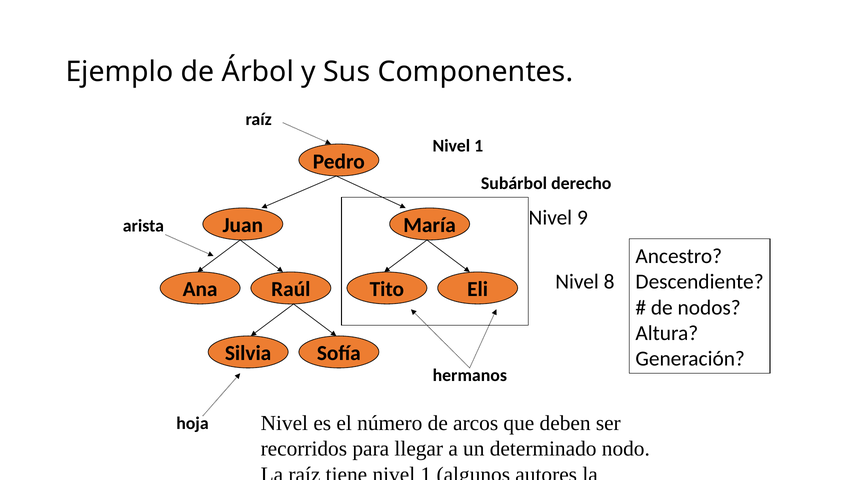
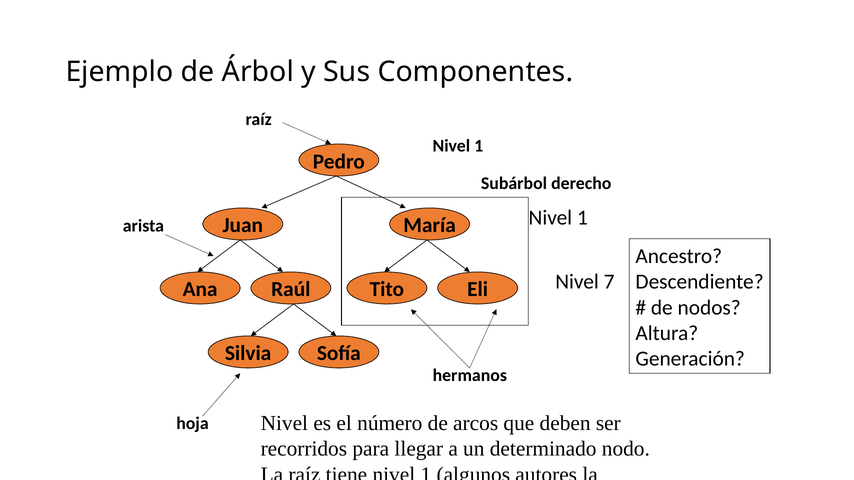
9 at (582, 218): 9 -> 1
8: 8 -> 7
